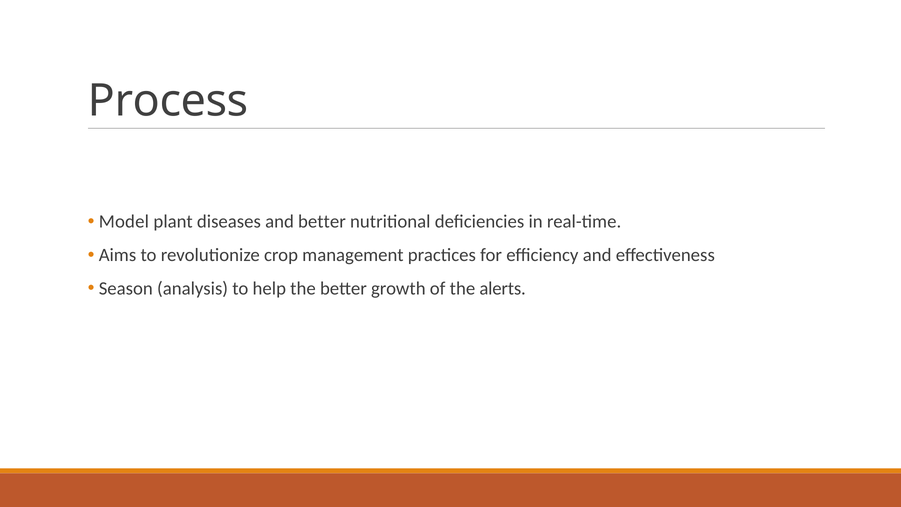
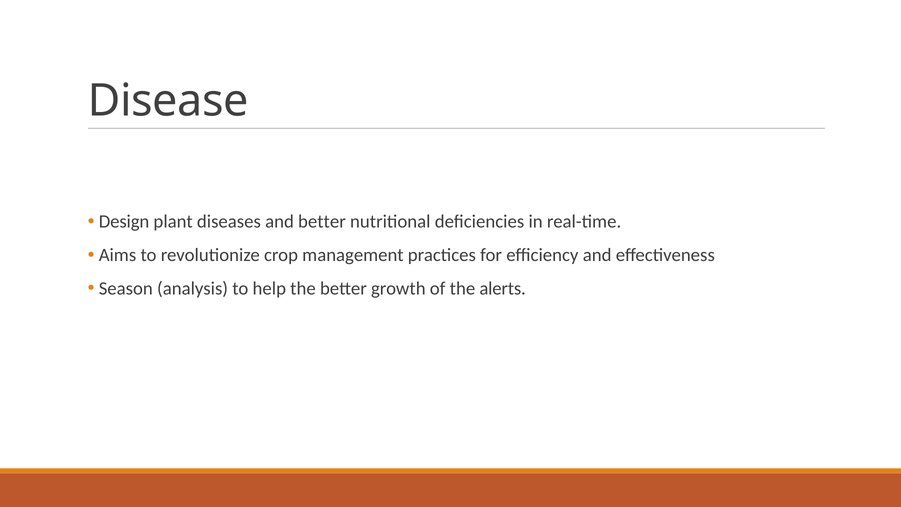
Process: Process -> Disease
Model: Model -> Design
